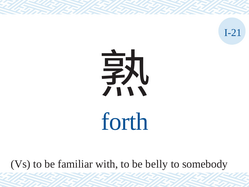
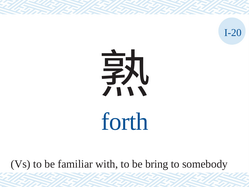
I-21: I-21 -> I-20
belly: belly -> bring
